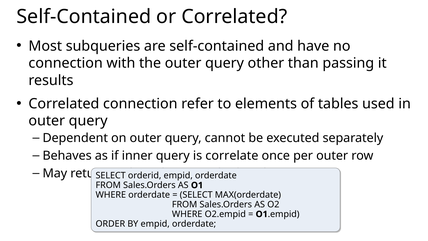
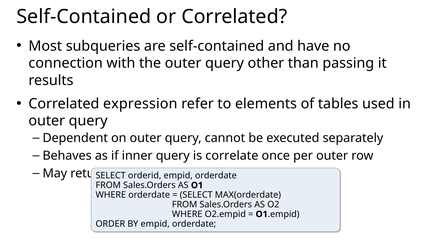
Correlated connection: connection -> expression
